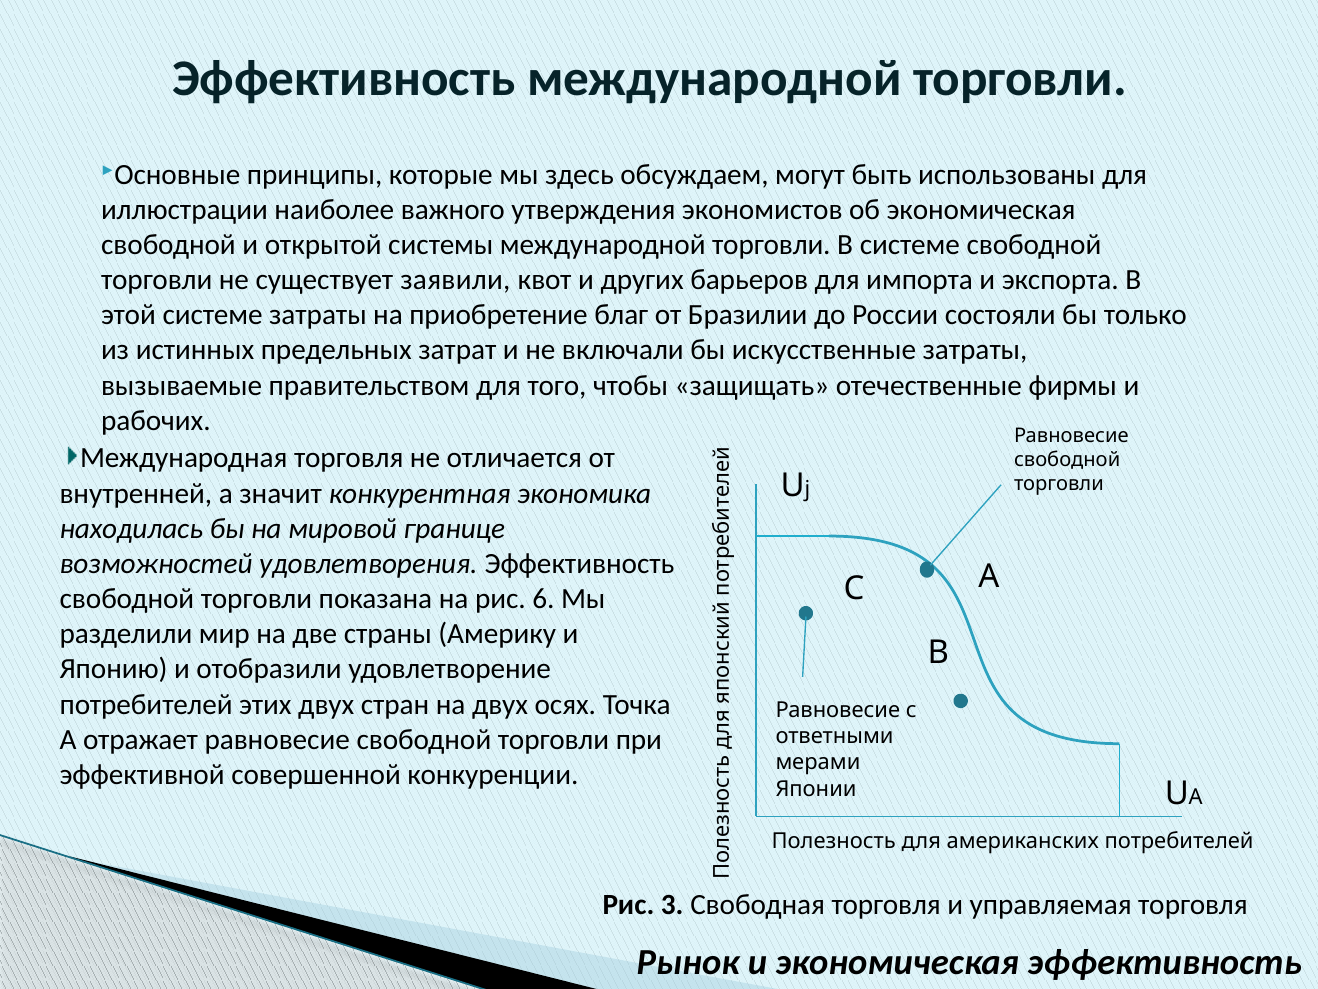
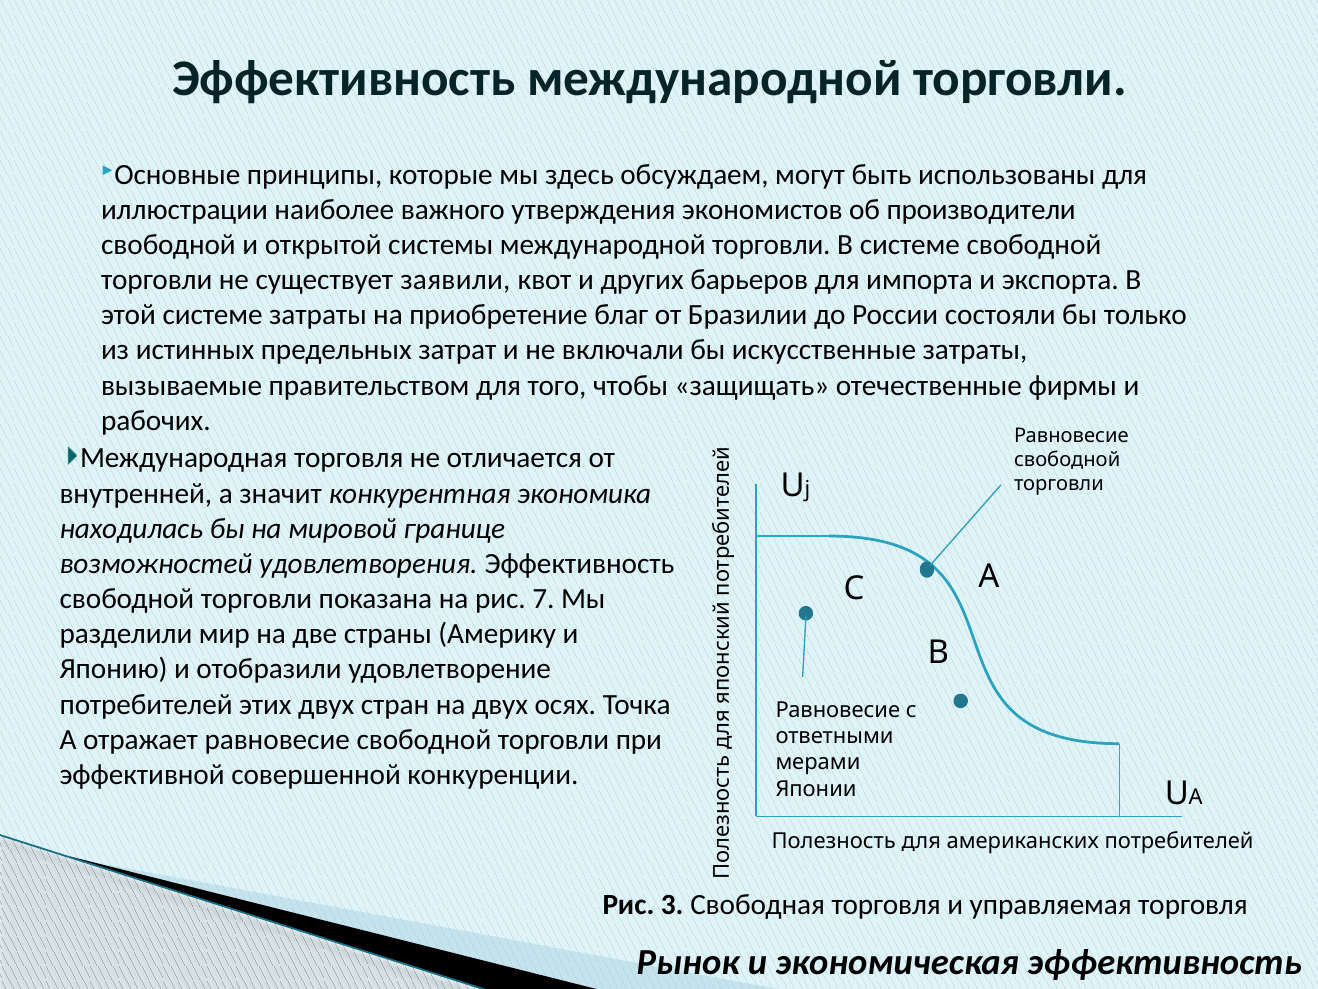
об экономическая: экономическая -> производители
6: 6 -> 7
